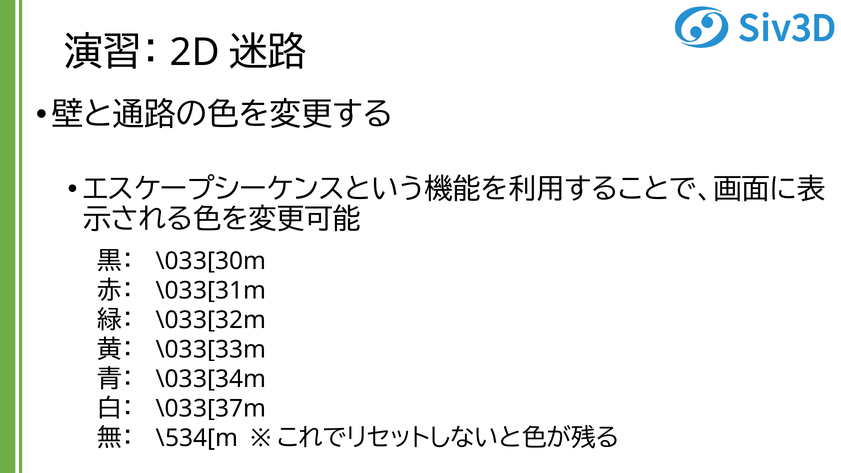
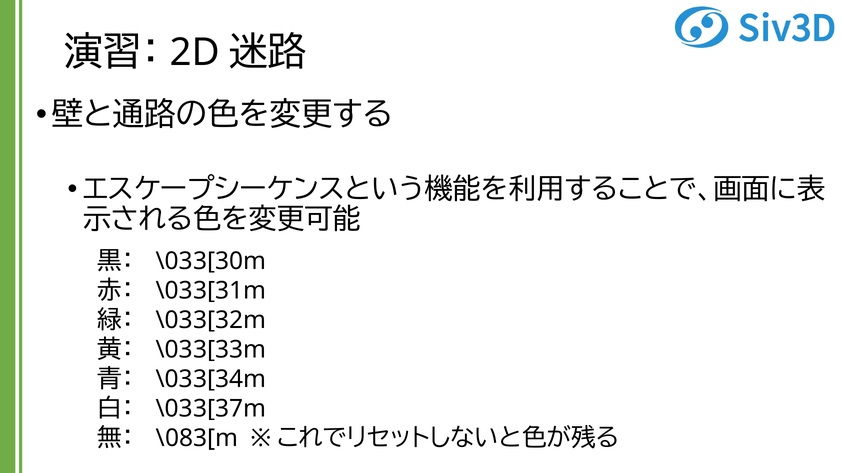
\534[m: \534[m -> \083[m
